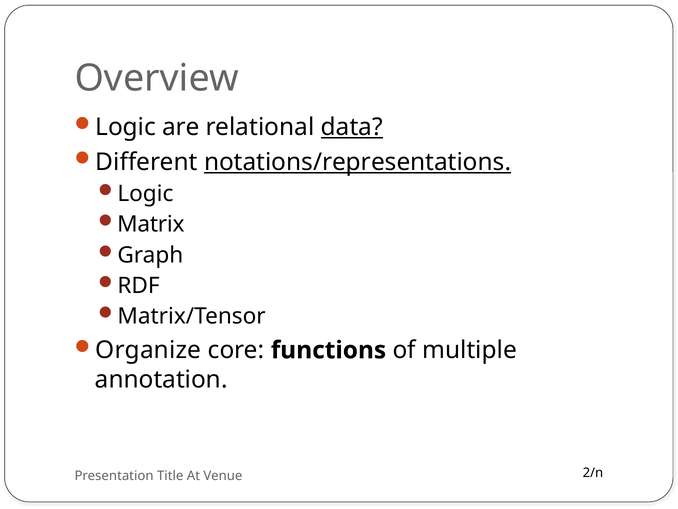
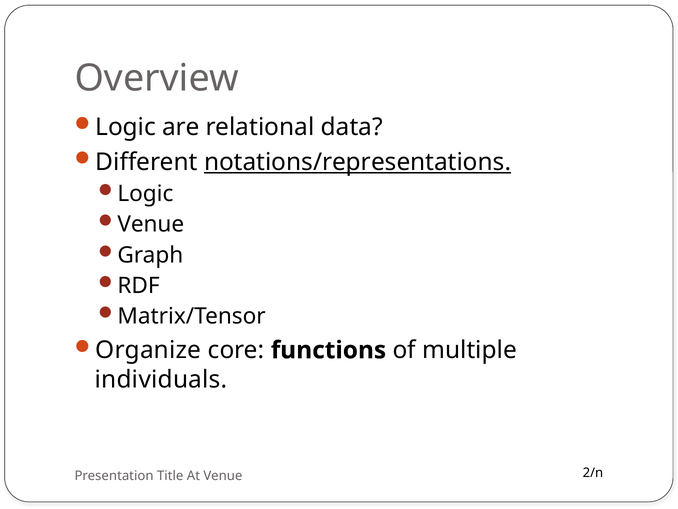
data underline: present -> none
Matrix at (151, 224): Matrix -> Venue
annotation: annotation -> individuals
